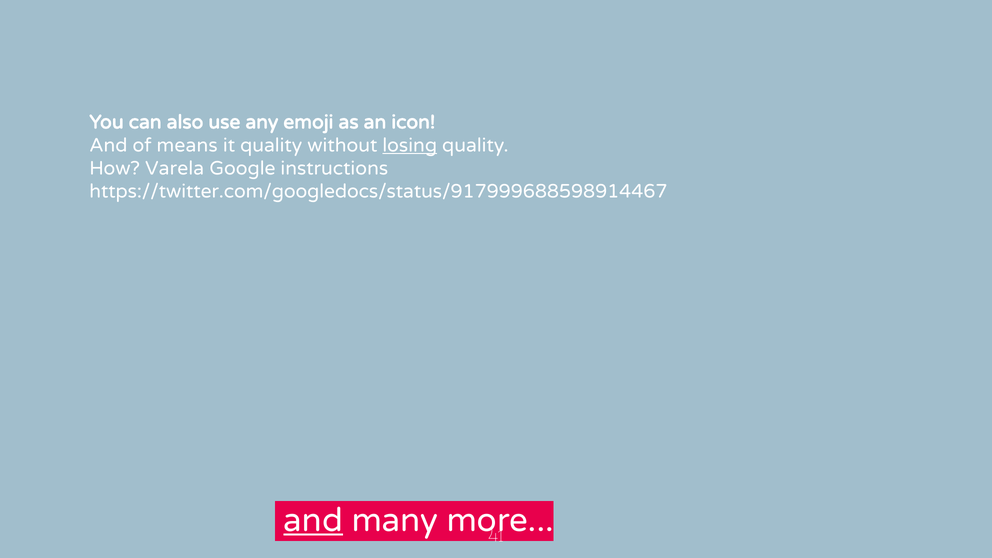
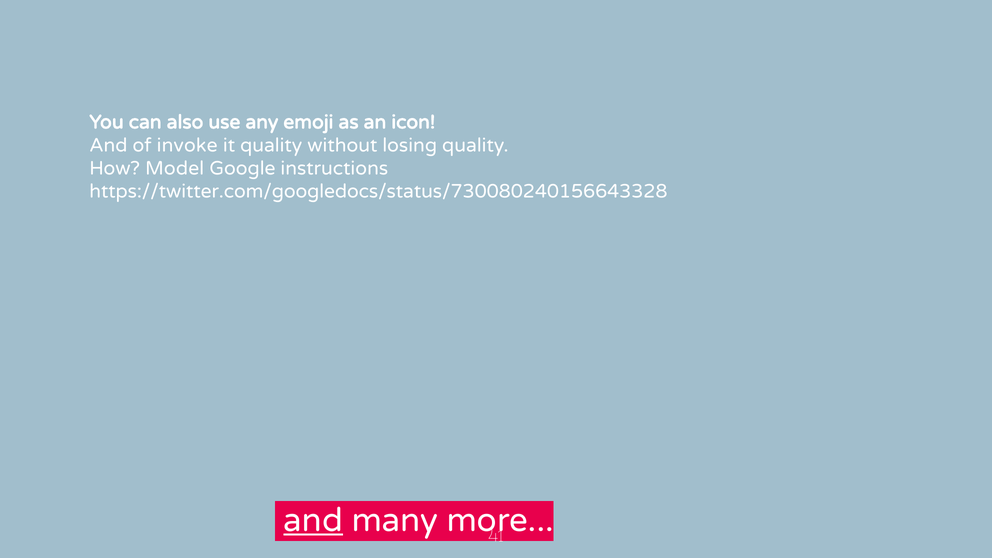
means: means -> invoke
losing underline: present -> none
Varela: Varela -> Model
https://twitter.com/googledocs/status/917999688598914467: https://twitter.com/googledocs/status/917999688598914467 -> https://twitter.com/googledocs/status/730080240156643328
